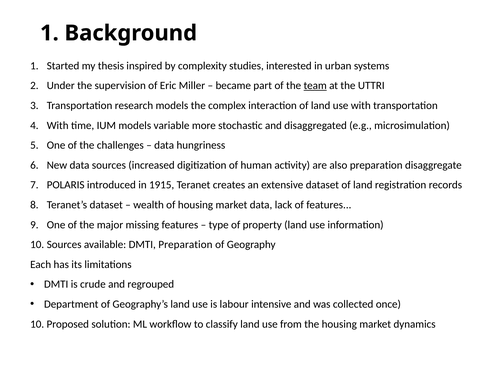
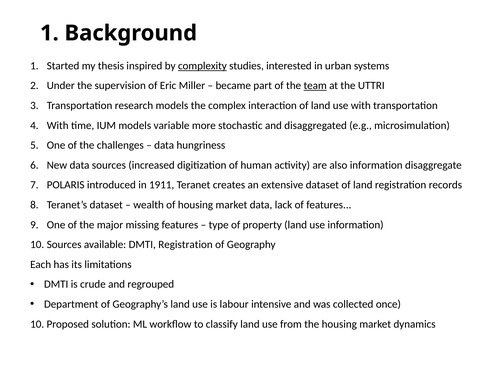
complexity underline: none -> present
also preparation: preparation -> information
1915: 1915 -> 1911
DMTI Preparation: Preparation -> Registration
